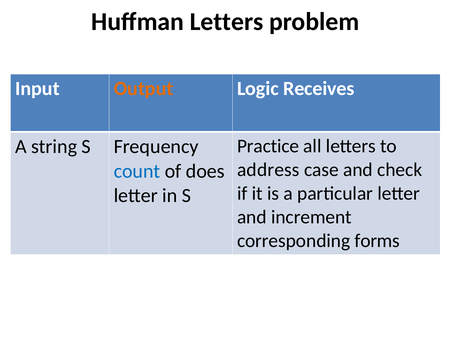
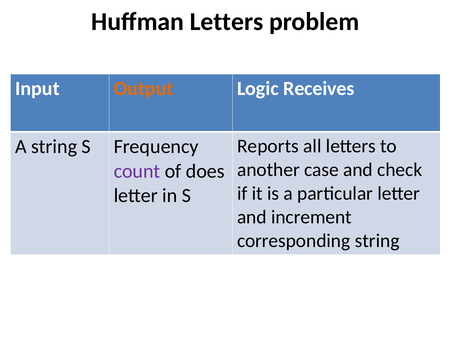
Practice: Practice -> Reports
address: address -> another
count colour: blue -> purple
corresponding forms: forms -> string
